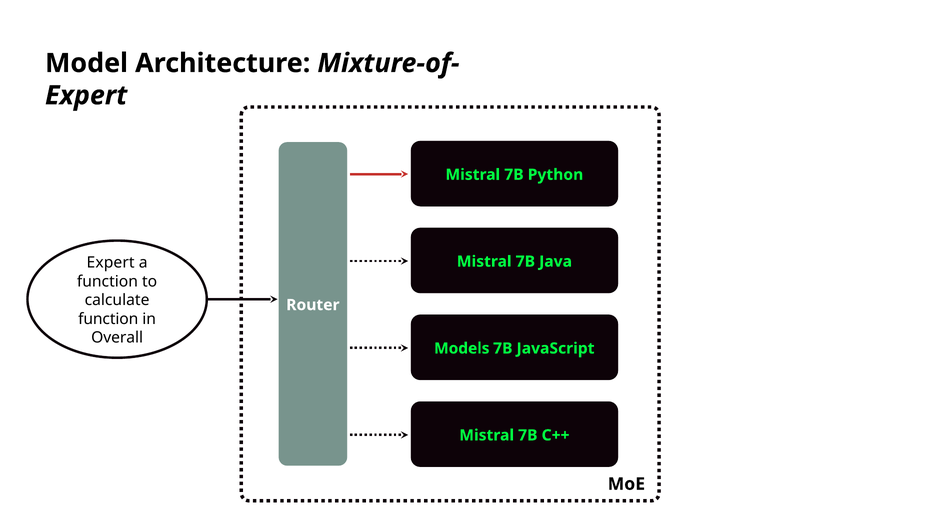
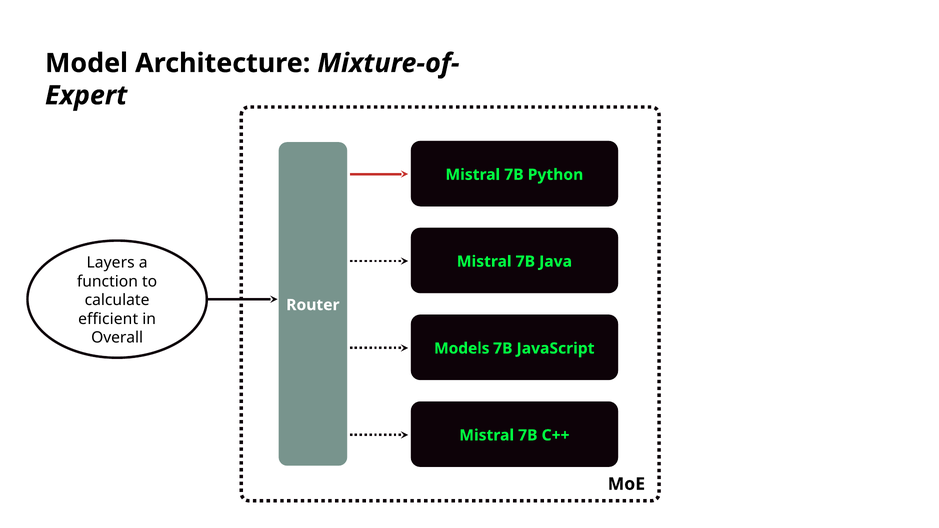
Expert at (111, 263): Expert -> Layers
function at (108, 319): function -> efficient
